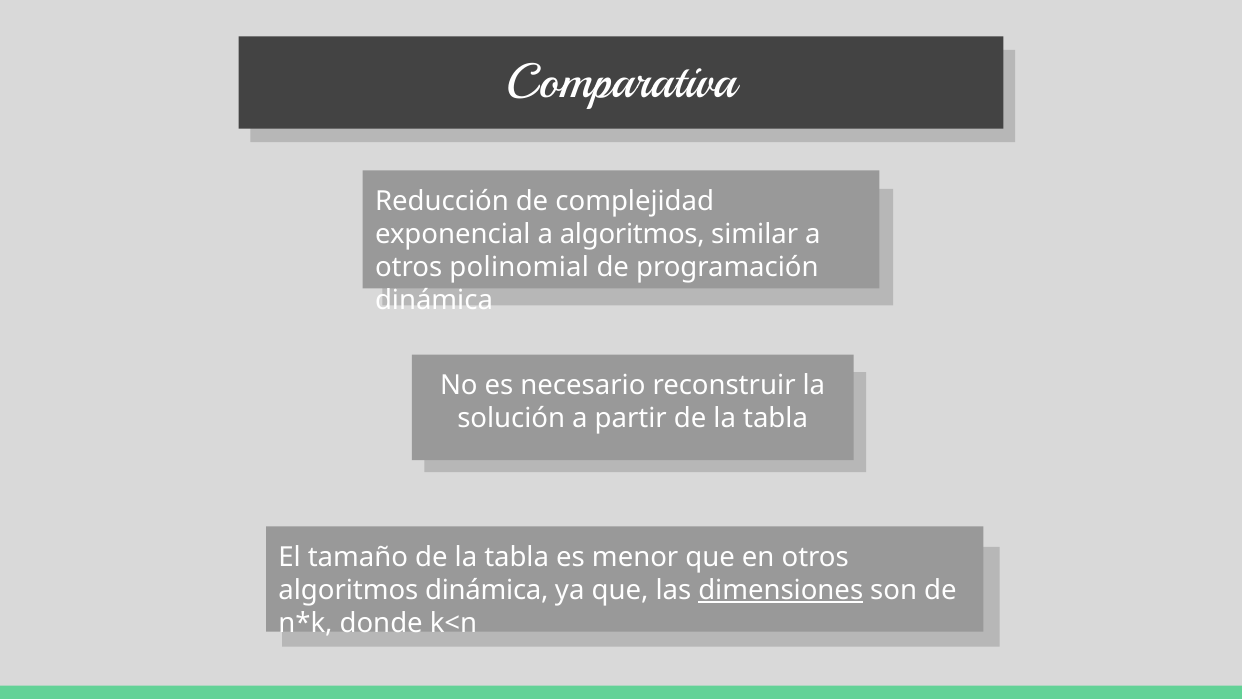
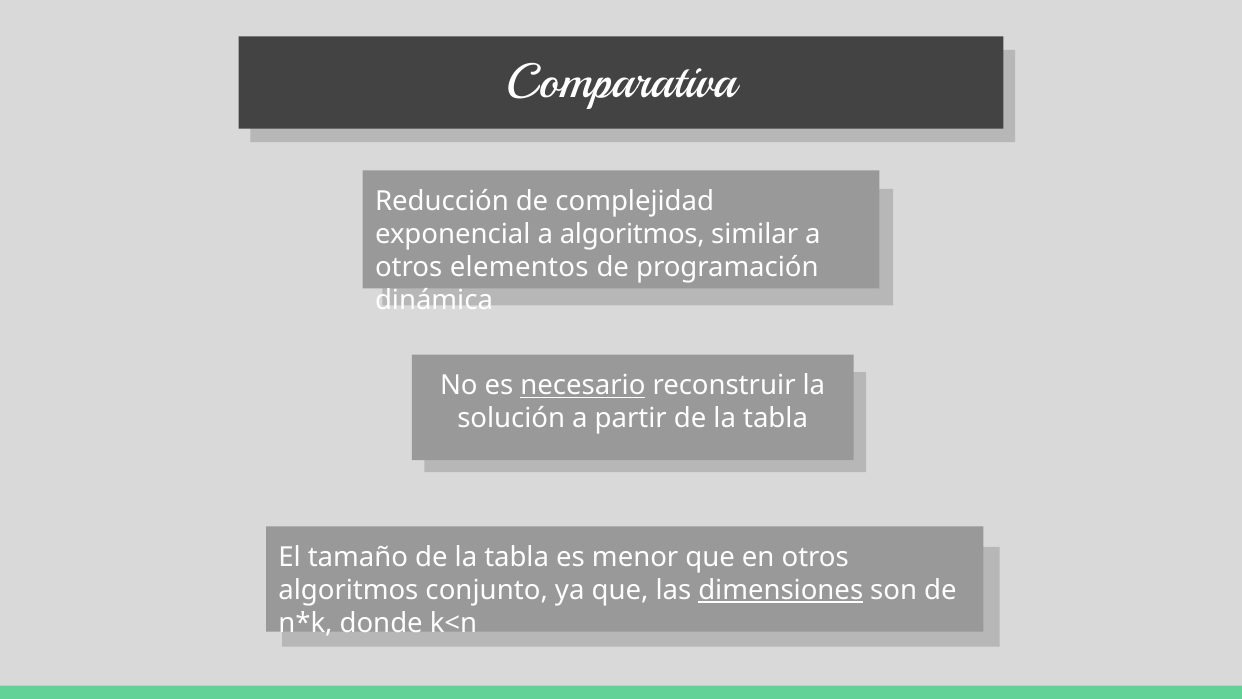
polinomial: polinomial -> elementos
necesario underline: none -> present
algoritmos dinámica: dinámica -> conjunto
